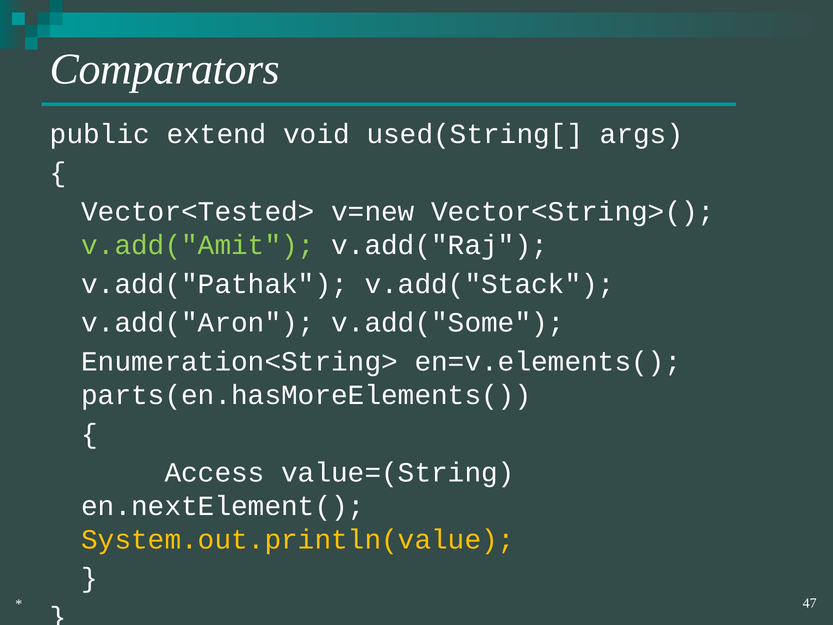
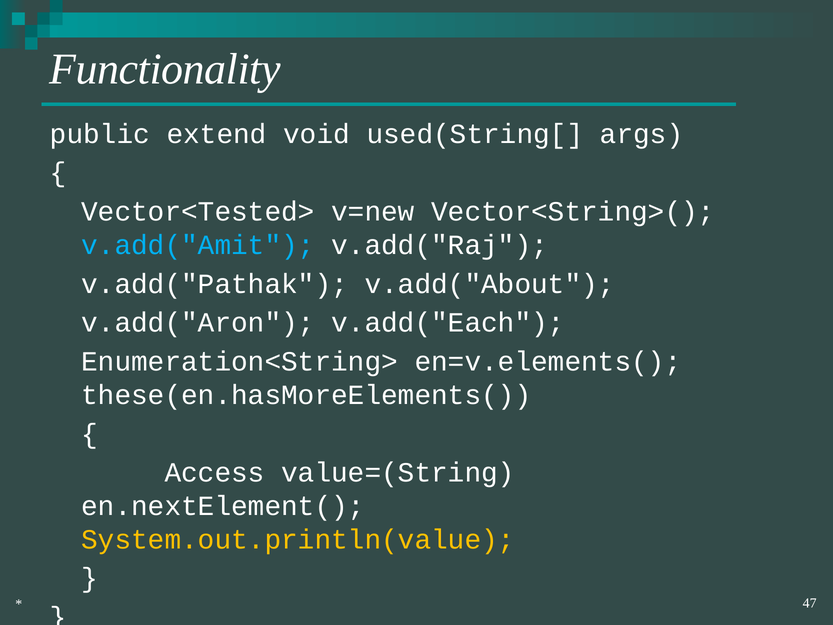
Comparators: Comparators -> Functionality
v.add("Amit colour: light green -> light blue
v.add("Stack: v.add("Stack -> v.add("About
v.add("Some: v.add("Some -> v.add("Each
parts(en.hasMoreElements(: parts(en.hasMoreElements( -> these(en.hasMoreElements(
